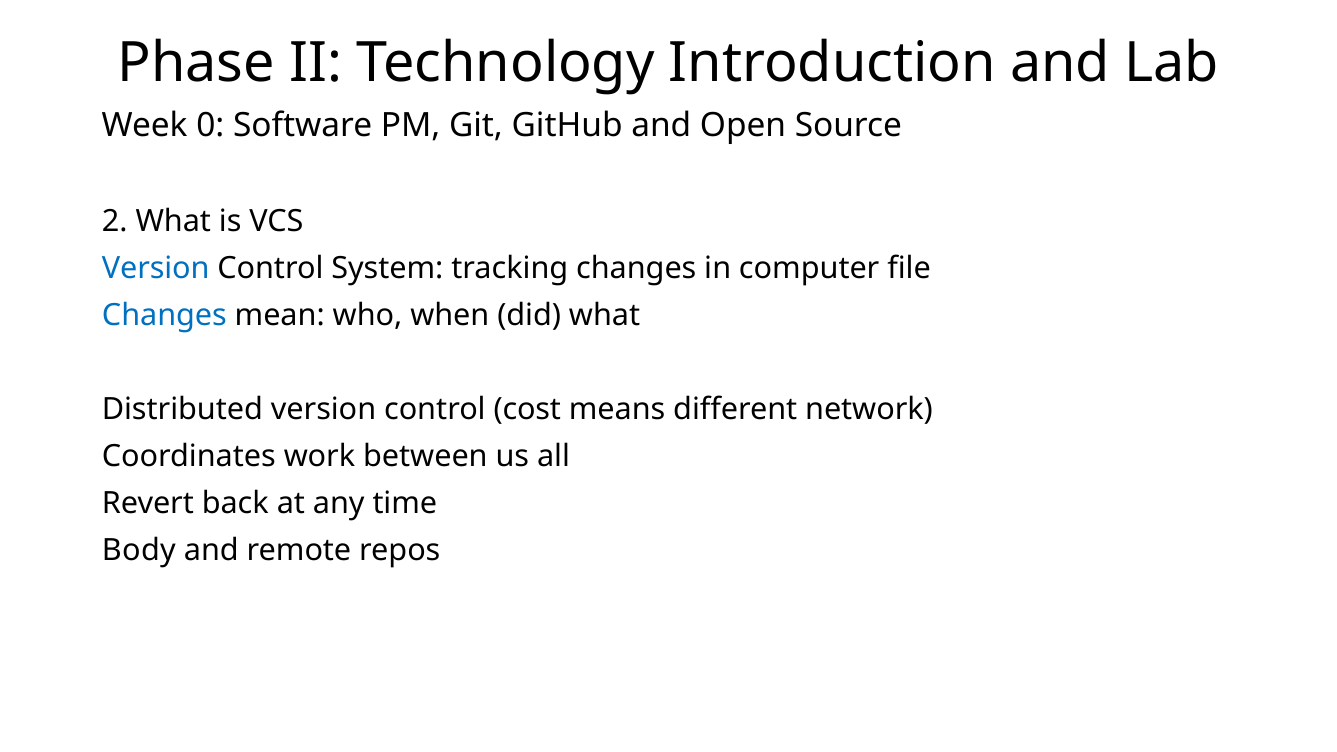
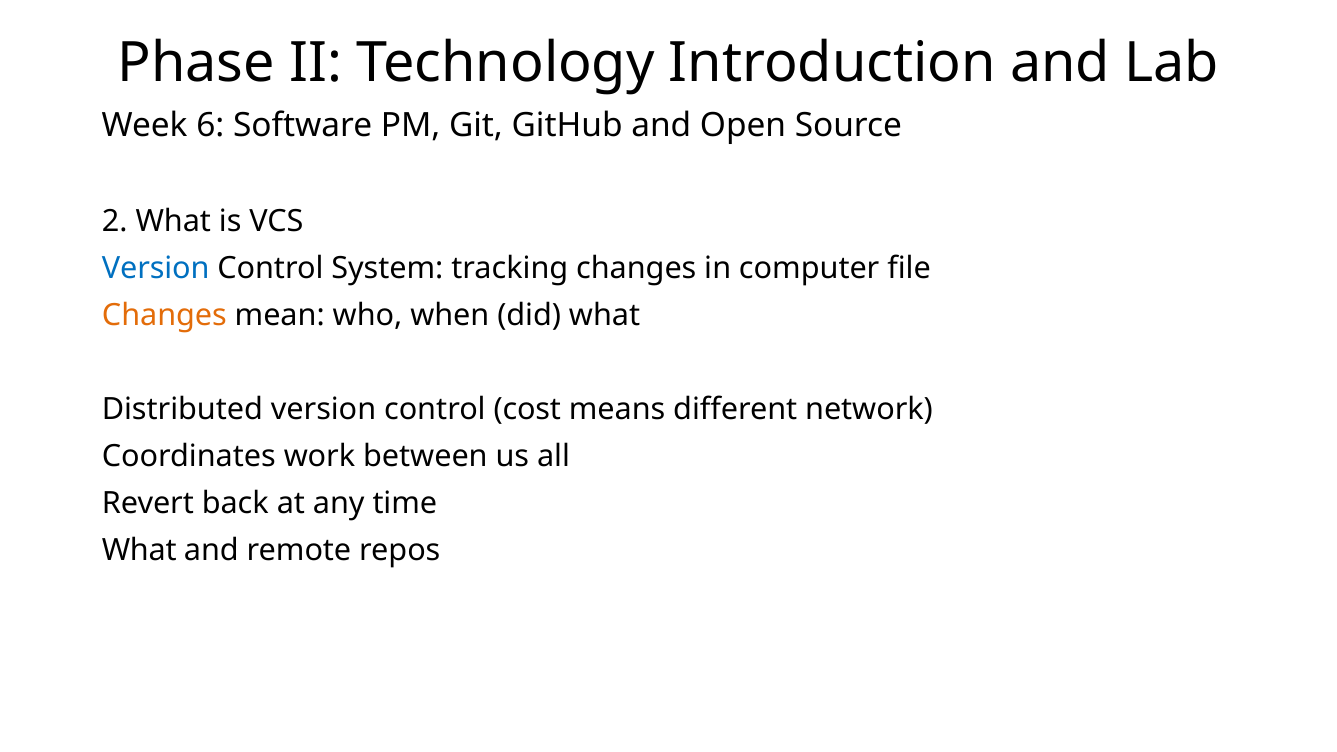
0: 0 -> 6
Changes at (164, 316) colour: blue -> orange
Body at (139, 551): Body -> What
